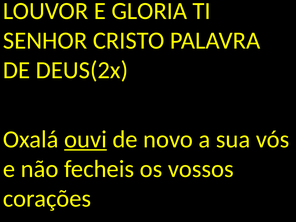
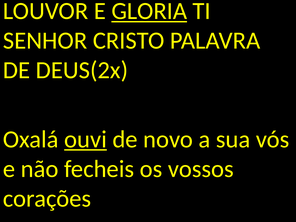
GLORIA underline: none -> present
